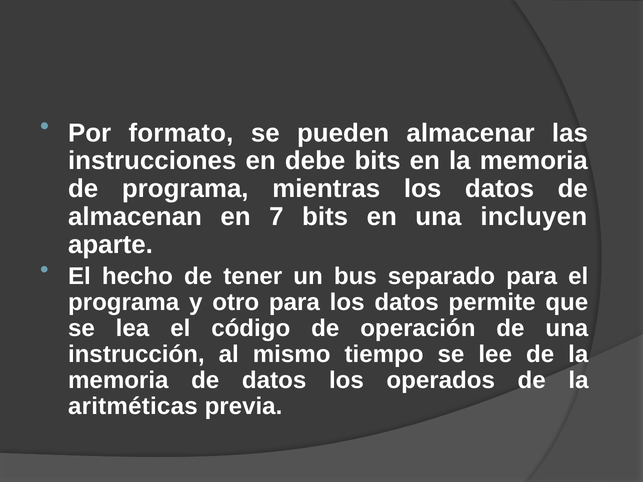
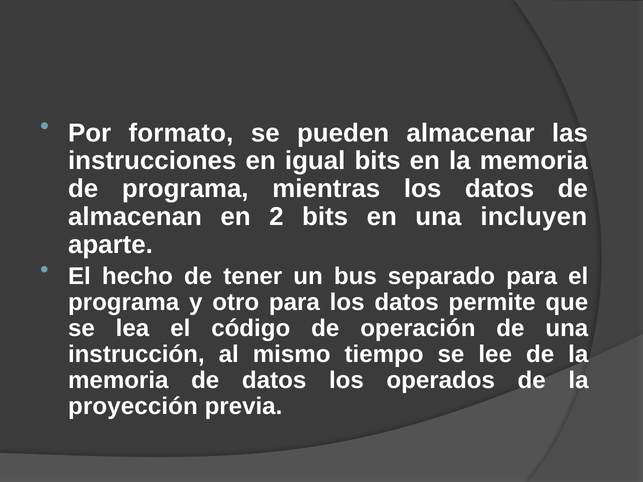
debe: debe -> igual
7: 7 -> 2
aritméticas: aritméticas -> proyección
